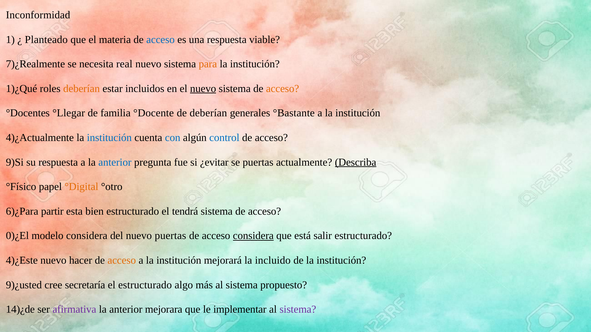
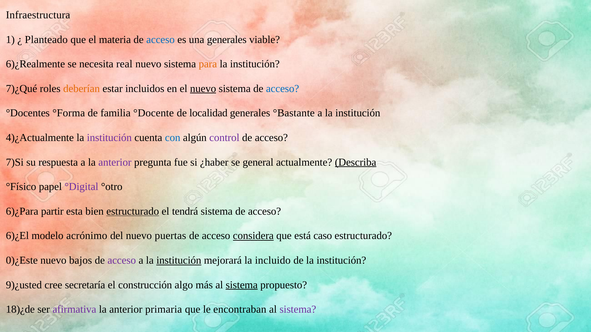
Inconformidad: Inconformidad -> Infraestructura
una respuesta: respuesta -> generales
7)¿Realmente: 7)¿Realmente -> 6)¿Realmente
1)¿Qué: 1)¿Qué -> 7)¿Qué
acceso at (283, 89) colour: orange -> blue
°Llegar: °Llegar -> °Forma
de deberían: deberían -> localidad
institución at (109, 138) colour: blue -> purple
control colour: blue -> purple
9)Si: 9)Si -> 7)Si
anterior at (115, 162) colour: blue -> purple
¿evitar: ¿evitar -> ¿haber
se puertas: puertas -> general
°Digital colour: orange -> purple
estructurado at (133, 212) underline: none -> present
0)¿El: 0)¿El -> 6)¿El
modelo considera: considera -> acrónimo
salir: salir -> caso
4)¿Este: 4)¿Este -> 0)¿Este
hacer: hacer -> bajos
acceso at (122, 261) colour: orange -> purple
institución at (179, 261) underline: none -> present
el estructurado: estructurado -> construcción
sistema at (242, 285) underline: none -> present
14)¿de: 14)¿de -> 18)¿de
mejorara: mejorara -> primaria
implementar: implementar -> encontraban
